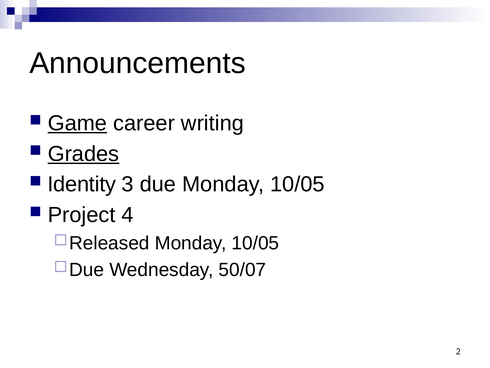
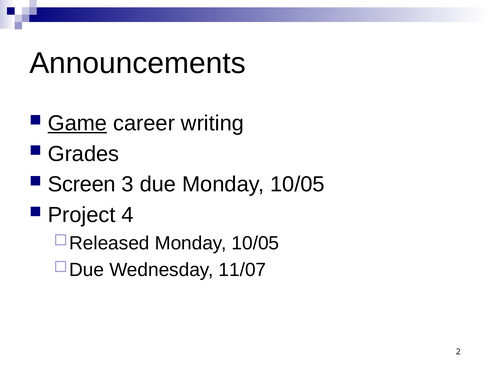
Grades underline: present -> none
Identity: Identity -> Screen
50/07: 50/07 -> 11/07
